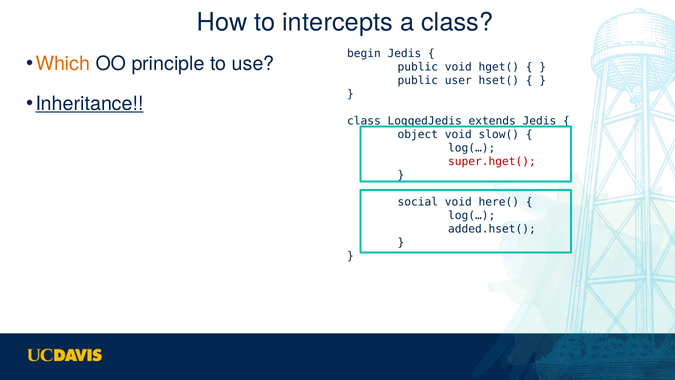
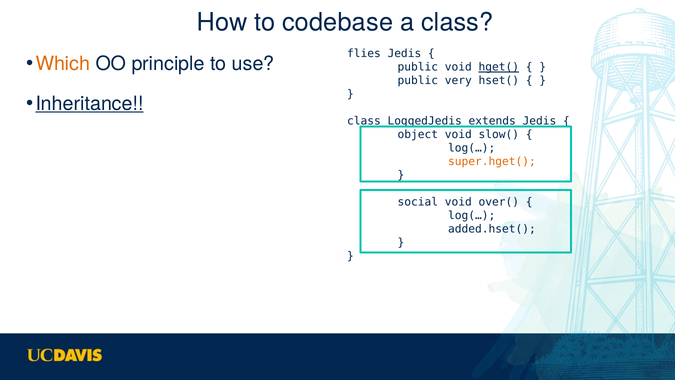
intercepts: intercepts -> codebase
begin: begin -> flies
hget( underline: none -> present
user: user -> very
super.hget( colour: red -> orange
here(: here( -> over(
